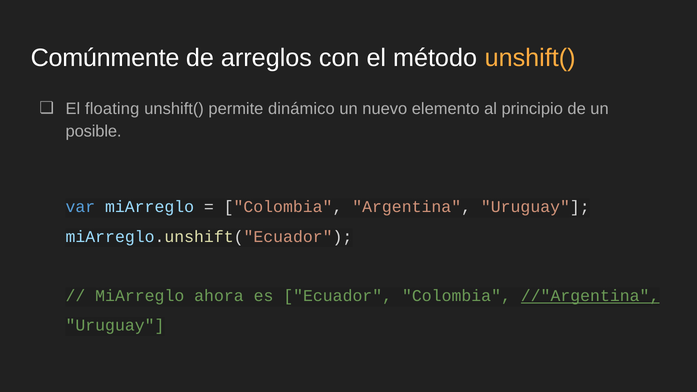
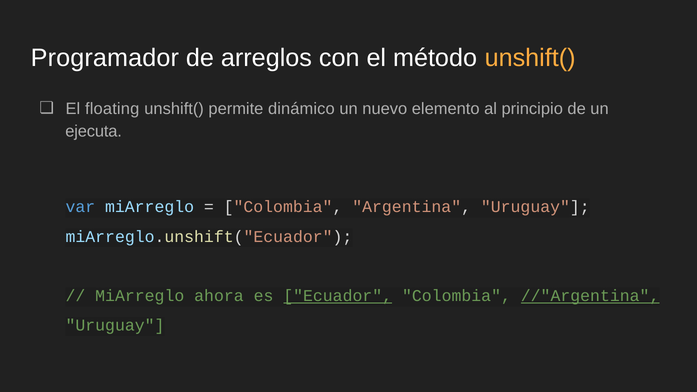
Comúnmente: Comúnmente -> Programador
posible: posible -> ejecuta
Ecuador underline: none -> present
